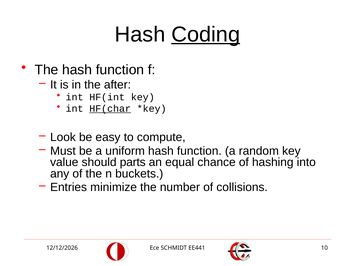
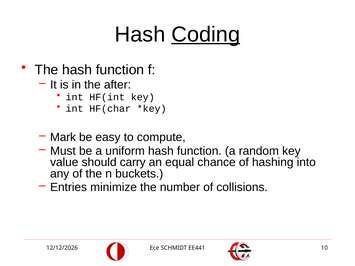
HF(char underline: present -> none
Look: Look -> Mark
parts: parts -> carry
